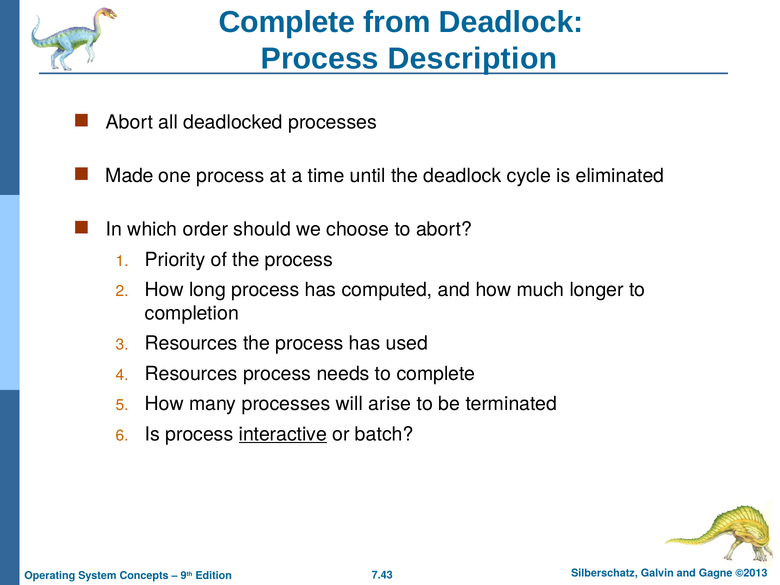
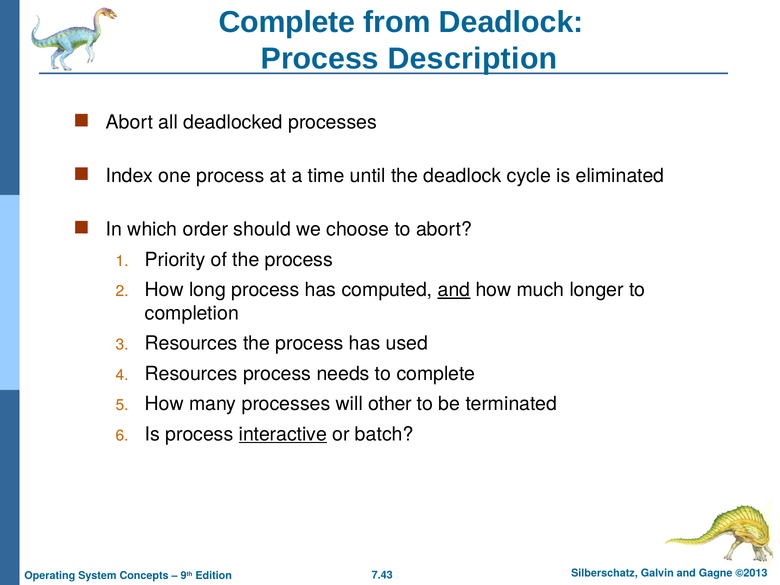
Made: Made -> Index
and at (454, 290) underline: none -> present
arise: arise -> other
